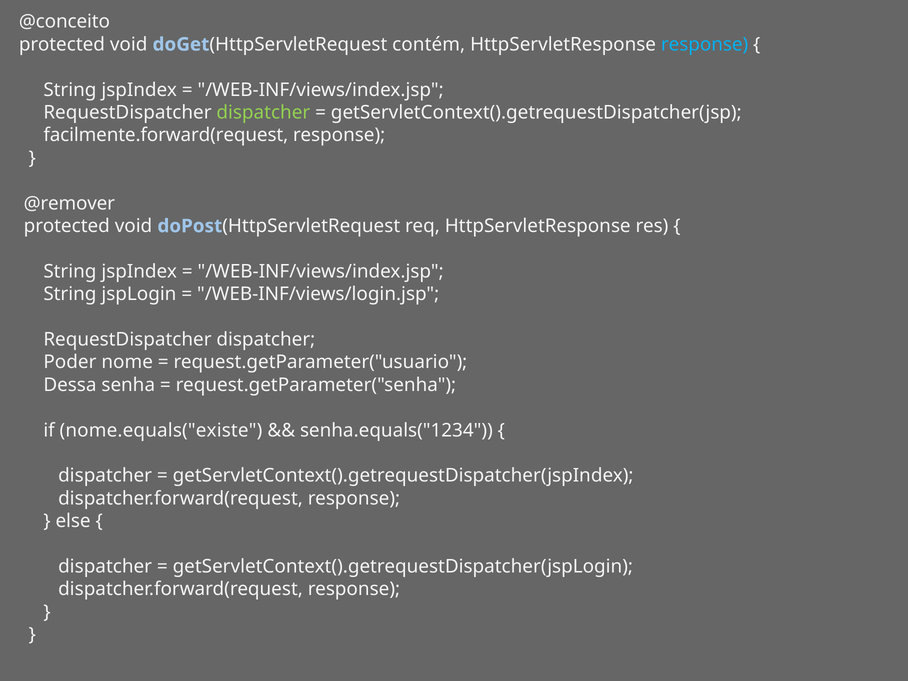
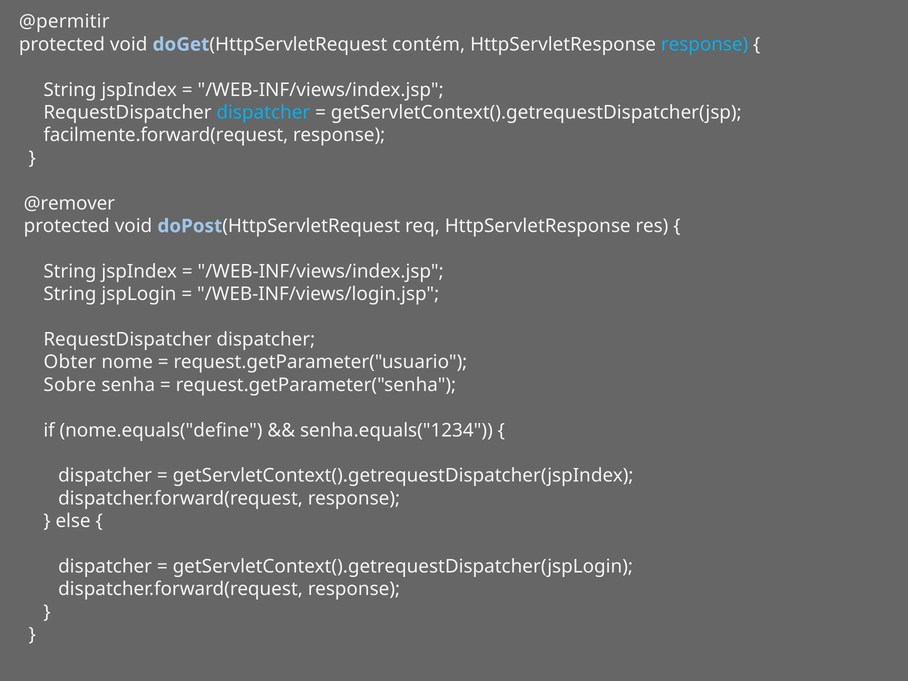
@conceito: @conceito -> @permitir
dispatcher at (263, 113) colour: light green -> light blue
Poder: Poder -> Obter
Dessa: Dessa -> Sobre
nome.equals("existe: nome.equals("existe -> nome.equals("define
